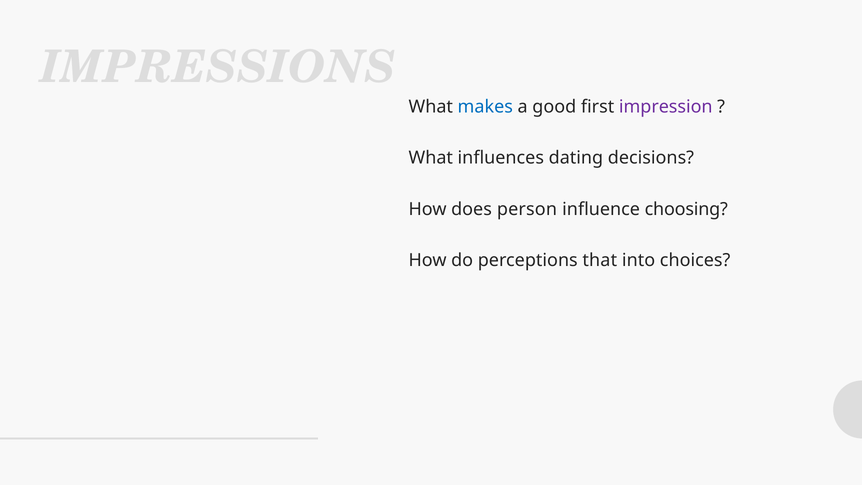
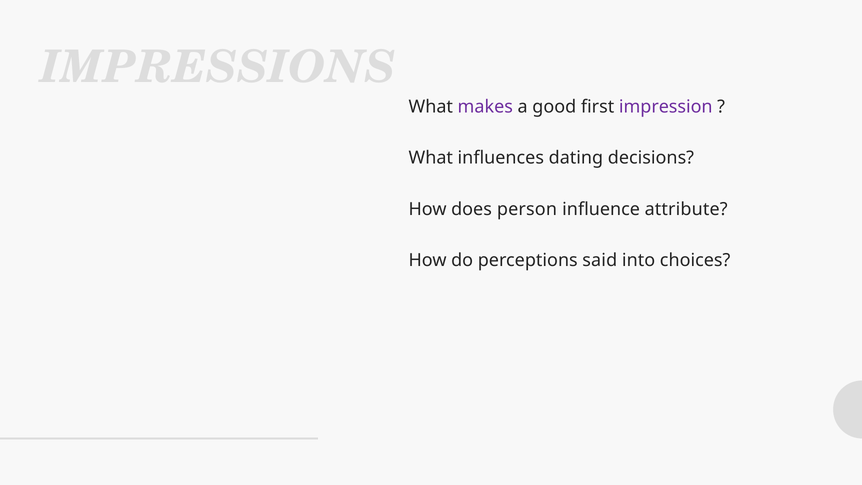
makes colour: blue -> purple
choosing: choosing -> attribute
that: that -> said
